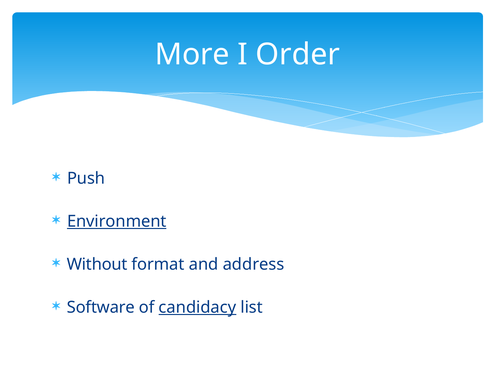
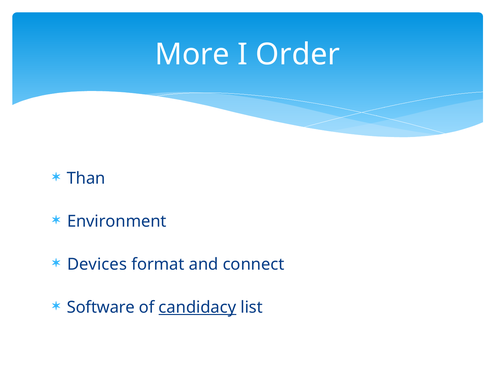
Push: Push -> Than
Environment underline: present -> none
Without: Without -> Devices
address: address -> connect
